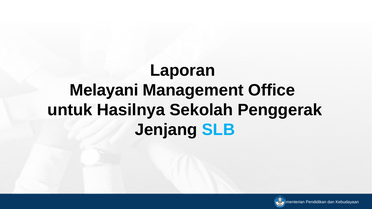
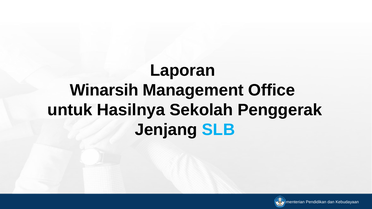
Melayani: Melayani -> Winarsih
